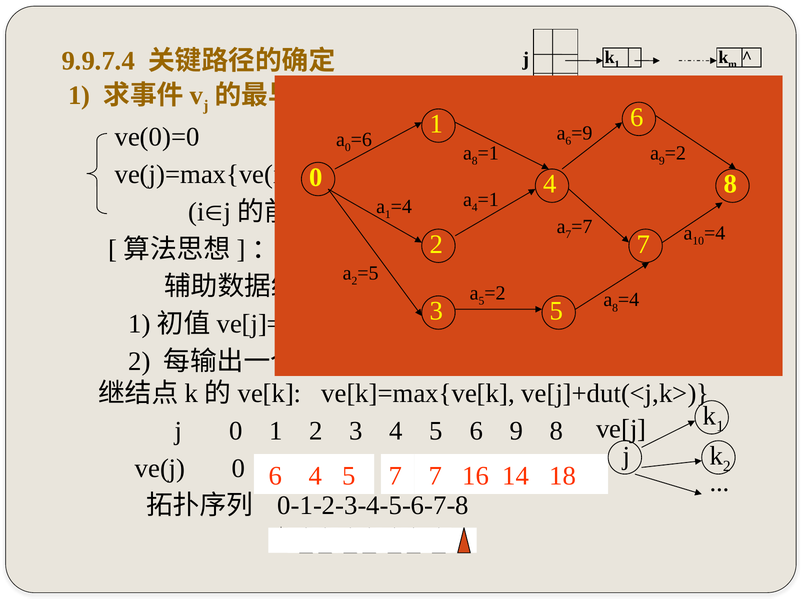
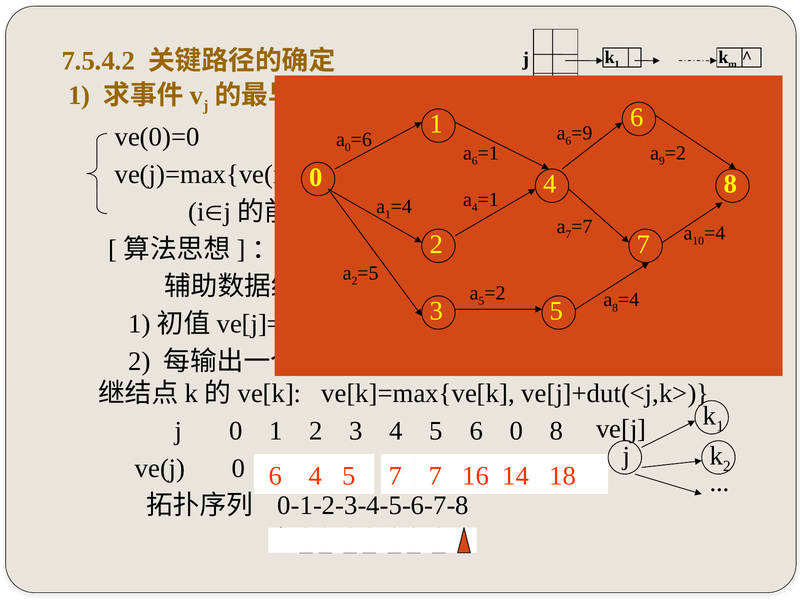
9.9.7.4: 9.9.7.4 -> 7.5.4.2
8 at (475, 161): 8 -> 6
6 9: 9 -> 0
